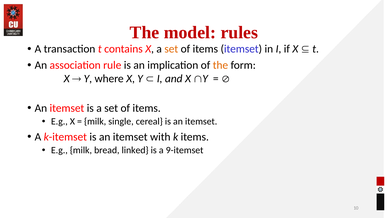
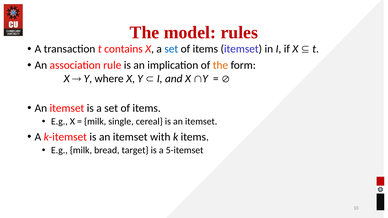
set at (171, 49) colour: orange -> blue
linked: linked -> target
9-itemset: 9-itemset -> 5-itemset
